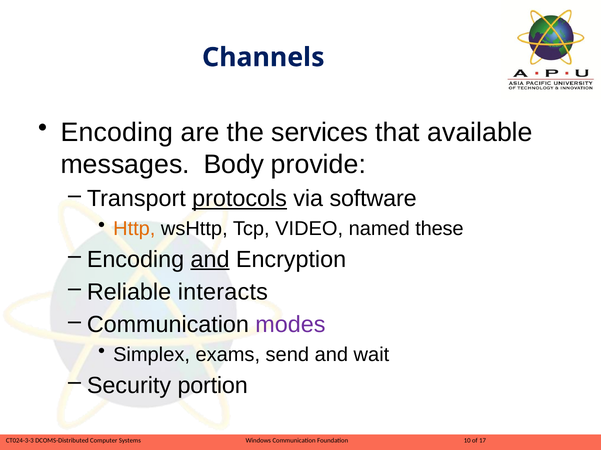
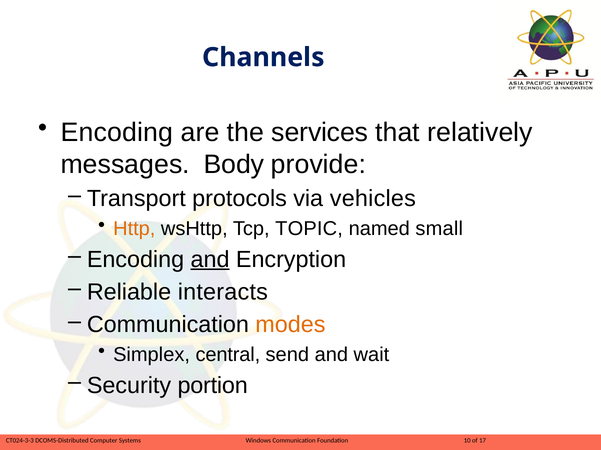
available: available -> relatively
protocols underline: present -> none
software: software -> vehicles
VIDEO: VIDEO -> TOPIC
these: these -> small
modes colour: purple -> orange
exams: exams -> central
